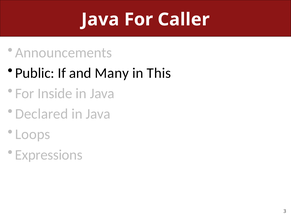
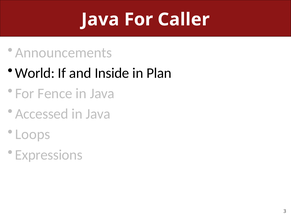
Public: Public -> World
Many: Many -> Inside
This: This -> Plan
Inside: Inside -> Fence
Declared: Declared -> Accessed
